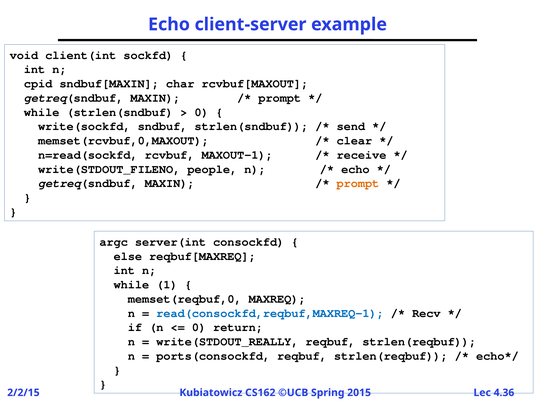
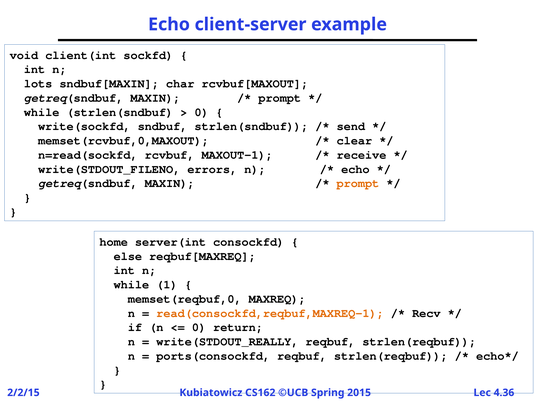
cpid: cpid -> lots
people: people -> errors
argc: argc -> home
read(consockfd,reqbuf,MAXREQ-1 colour: blue -> orange
